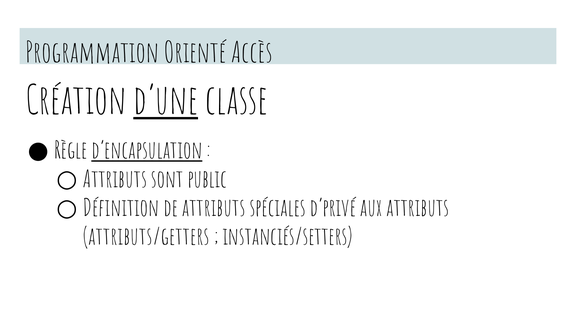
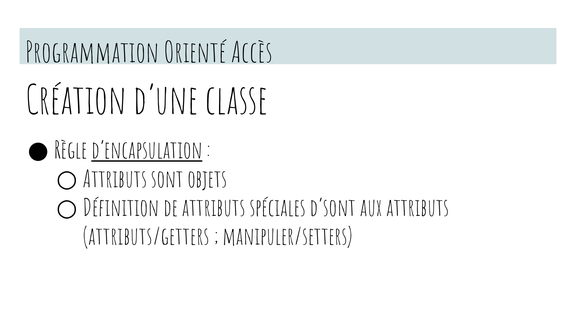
d’une underline: present -> none
public: public -> objets
d’privé: d’privé -> d’sont
instanciés/setters: instanciés/setters -> manipuler/setters
